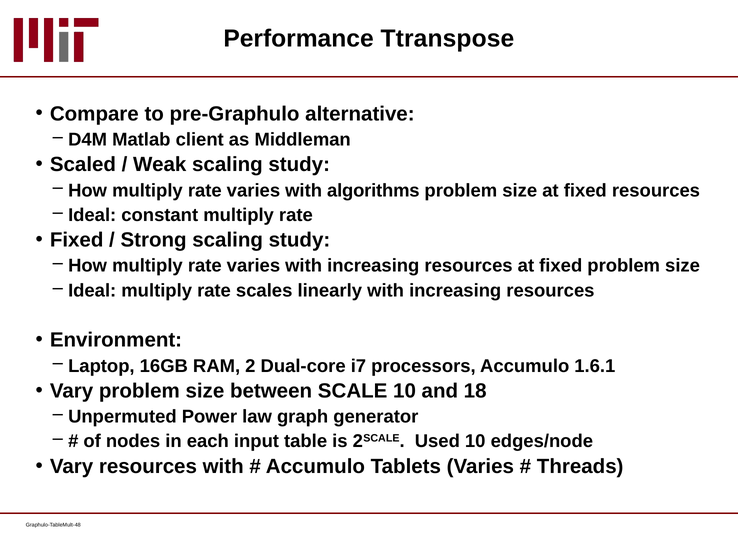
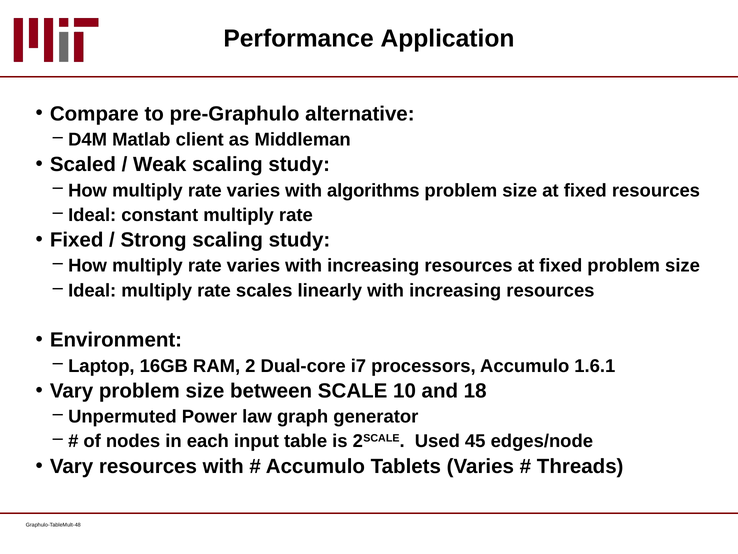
Ttranspose: Ttranspose -> Application
Used 10: 10 -> 45
